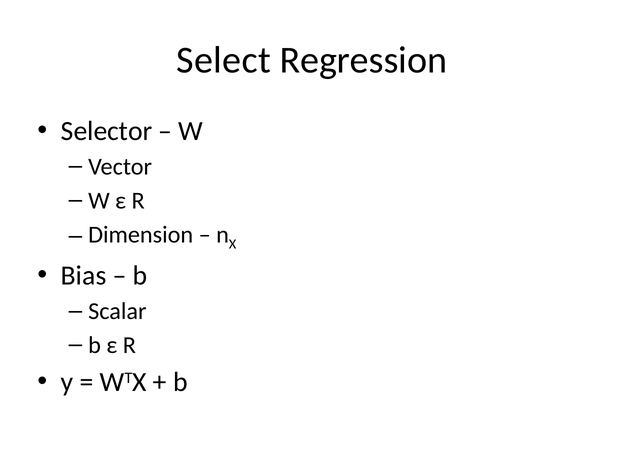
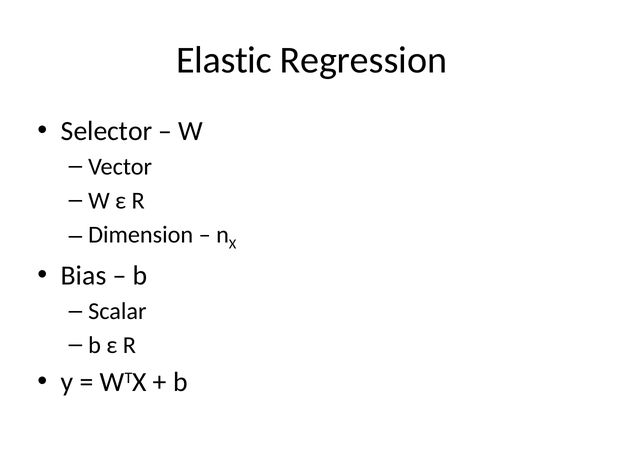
Select: Select -> Elastic
